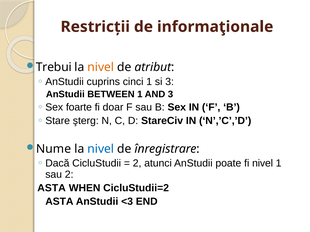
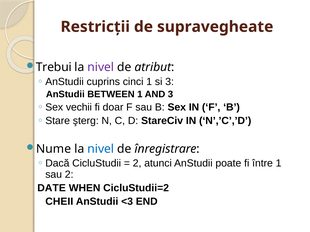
informaţionale: informaţionale -> supravegheate
nivel at (101, 67) colour: orange -> purple
foarte: foarte -> vechii
fi nivel: nivel -> între
ASTA at (52, 188): ASTA -> DATE
ASTA at (59, 202): ASTA -> CHEII
